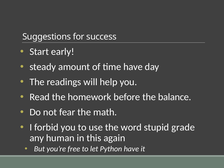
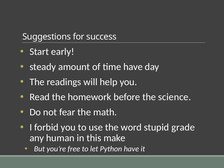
balance: balance -> science
again: again -> make
